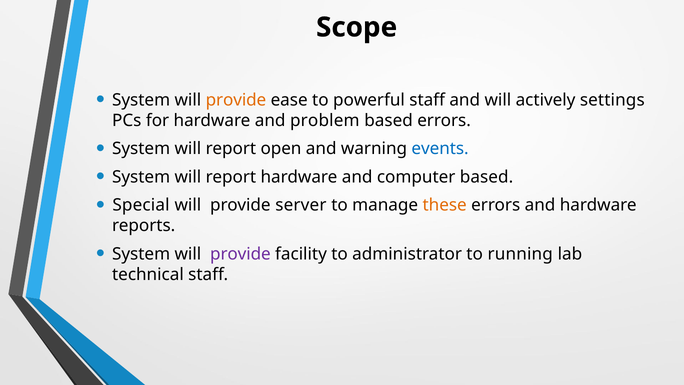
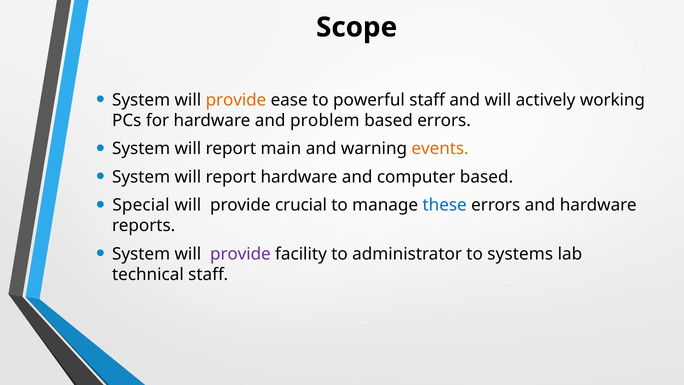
settings: settings -> working
open: open -> main
events colour: blue -> orange
server: server -> crucial
these colour: orange -> blue
running: running -> systems
